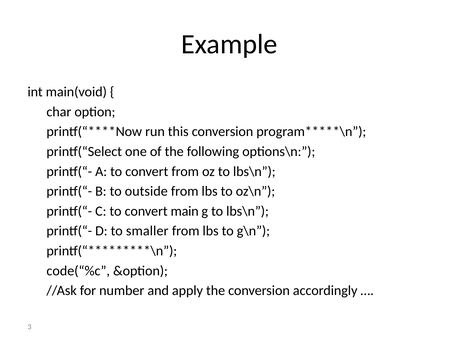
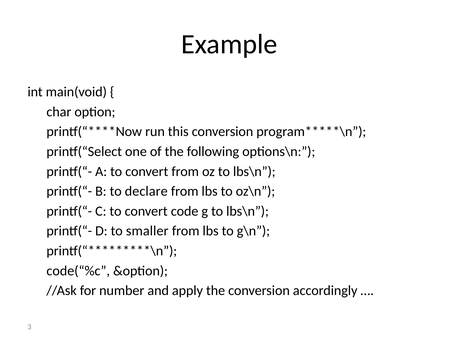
outside: outside -> declare
main: main -> code
